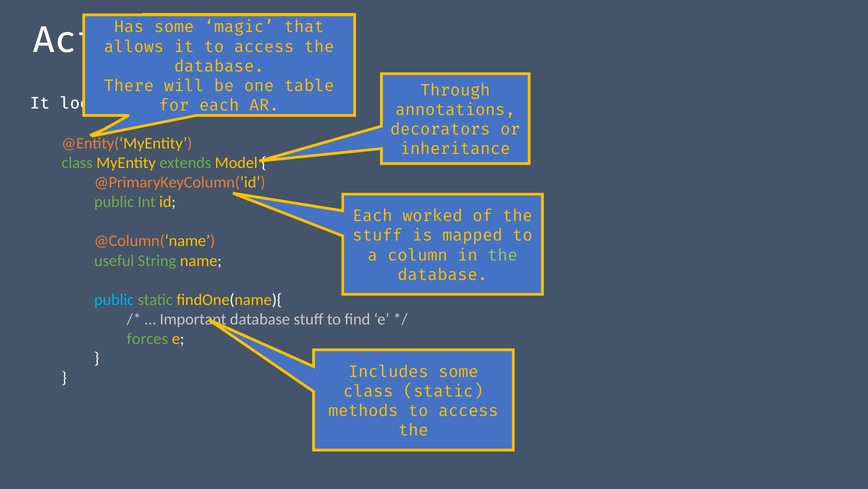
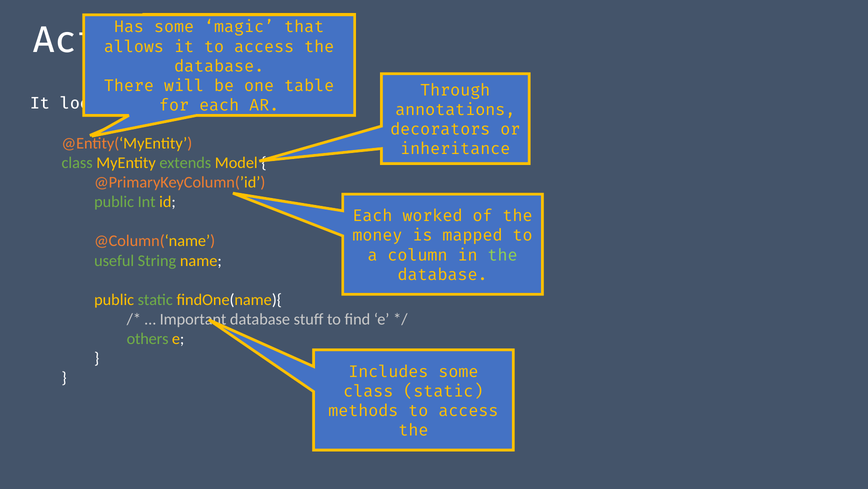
stuff at (377, 235): stuff -> money
public at (114, 299) colour: light blue -> yellow
forces: forces -> others
